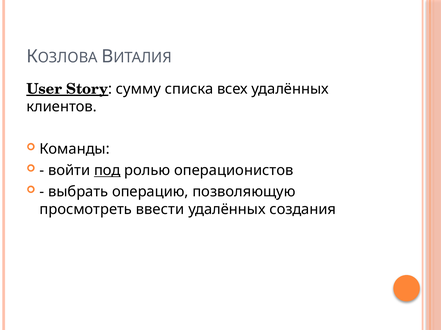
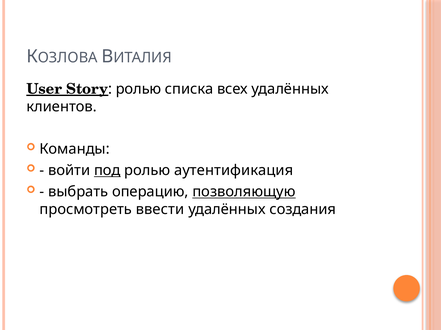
Story сумму: сумму -> ролью
операционистов: операционистов -> аутентификация
позволяющую underline: none -> present
